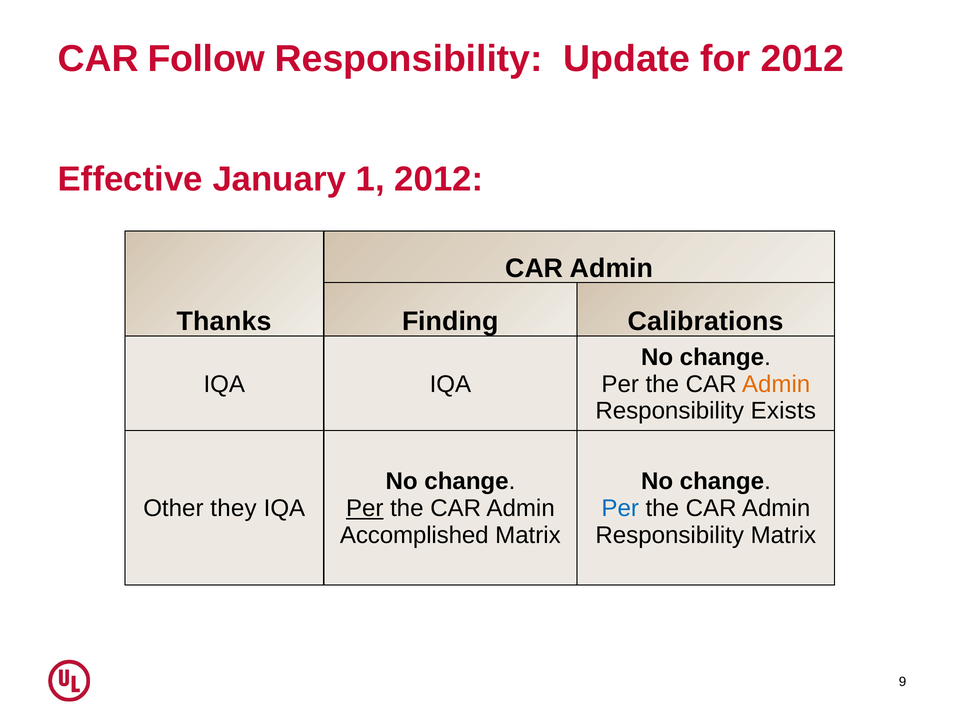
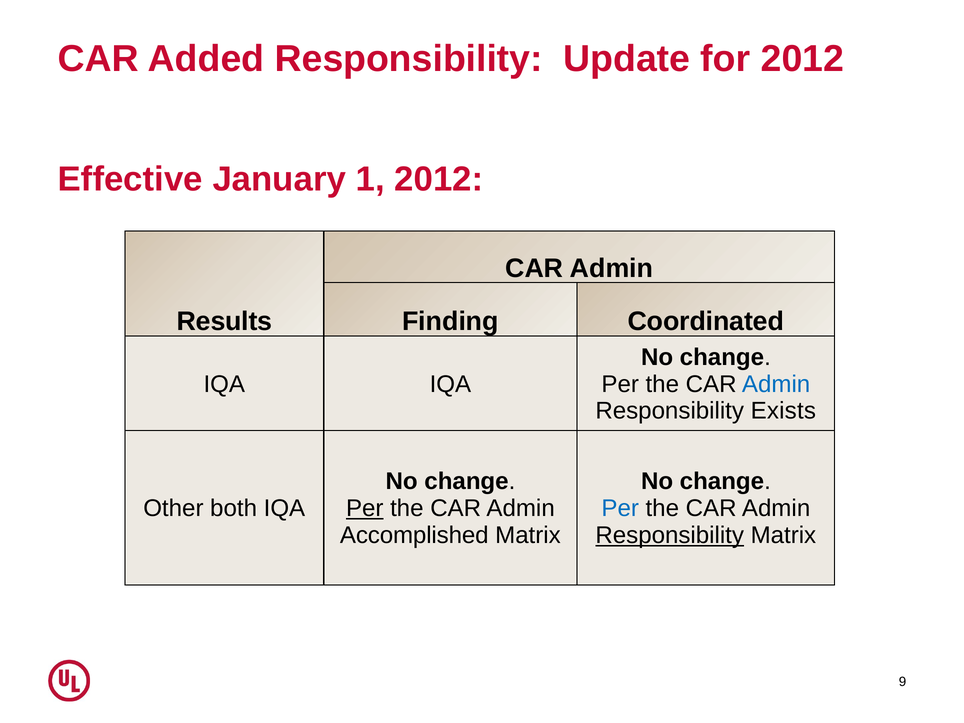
Follow: Follow -> Added
Thanks: Thanks -> Results
Calibrations: Calibrations -> Coordinated
Admin at (776, 384) colour: orange -> blue
they: they -> both
Responsibility at (670, 535) underline: none -> present
